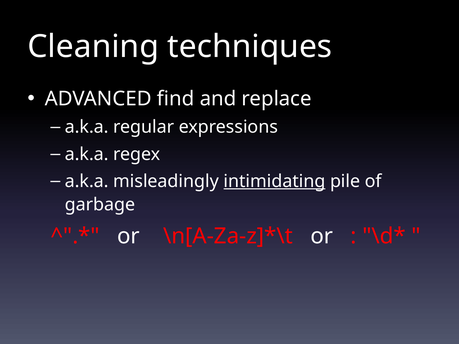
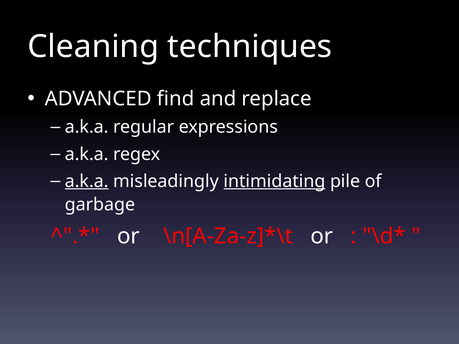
a.k.a at (87, 181) underline: none -> present
